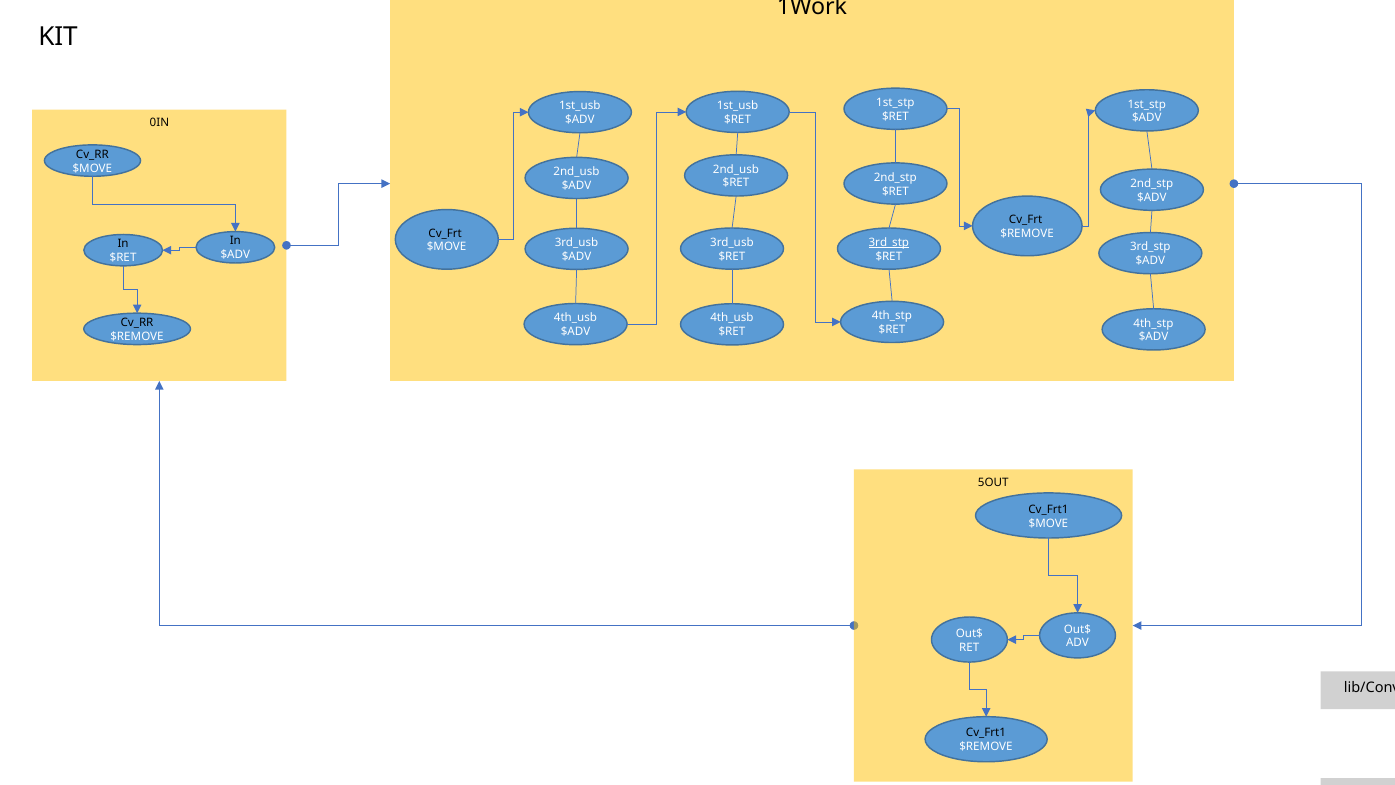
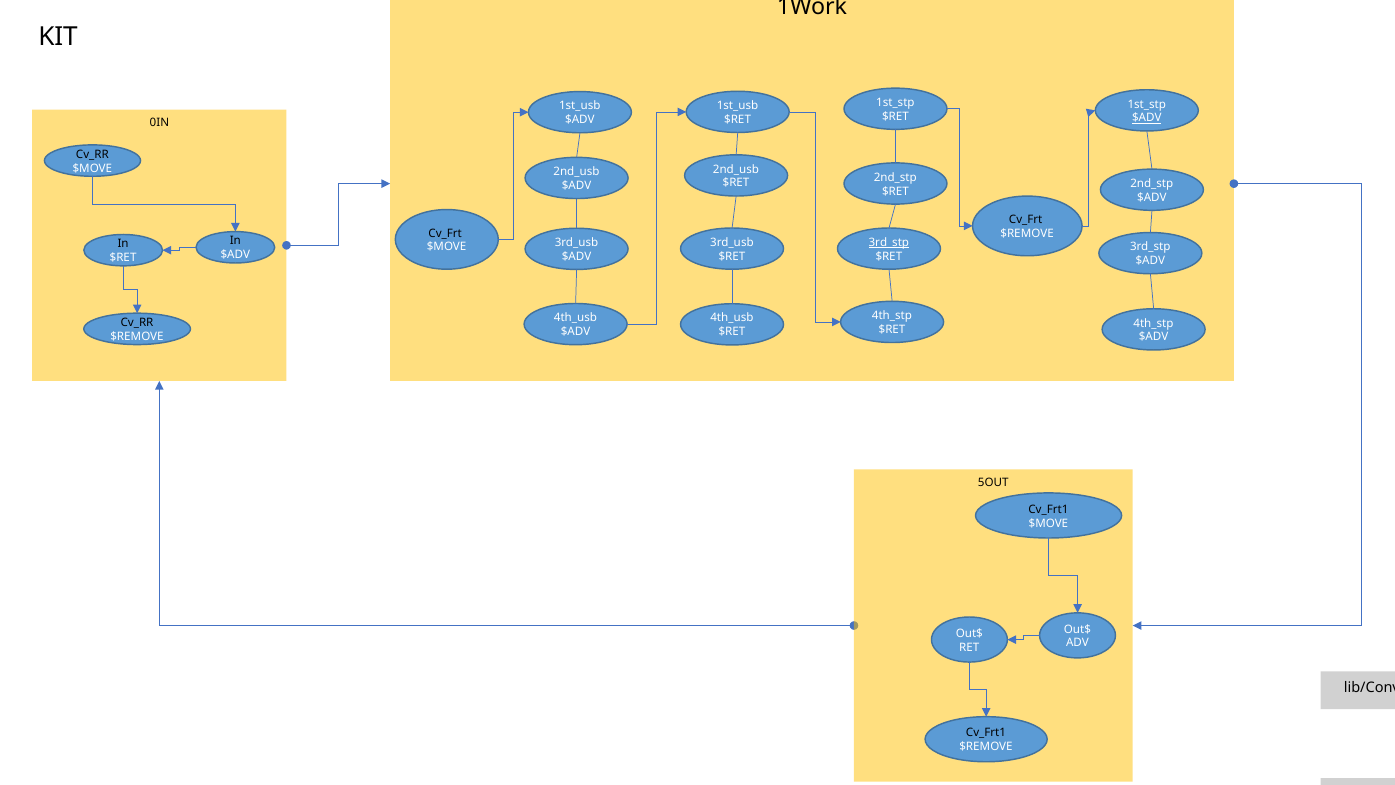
$ADV at (1147, 118) underline: none -> present
